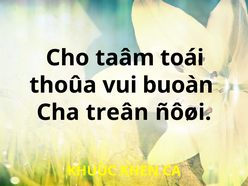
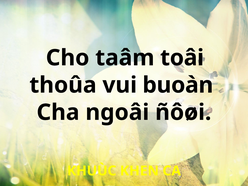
toái: toái -> toâi
treân: treân -> ngoâi
